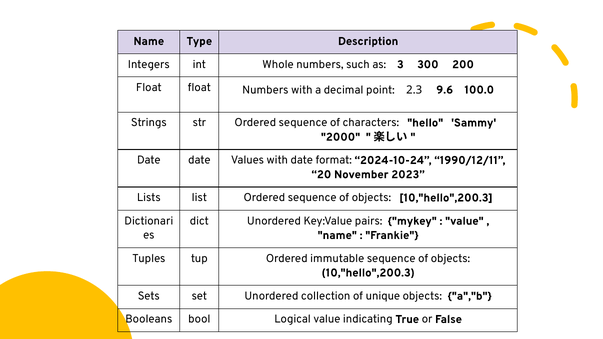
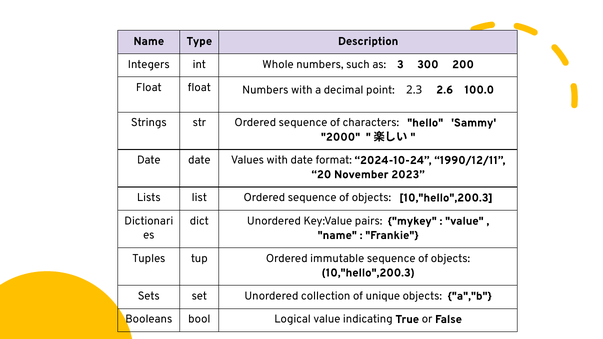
9.6: 9.6 -> 2.6
